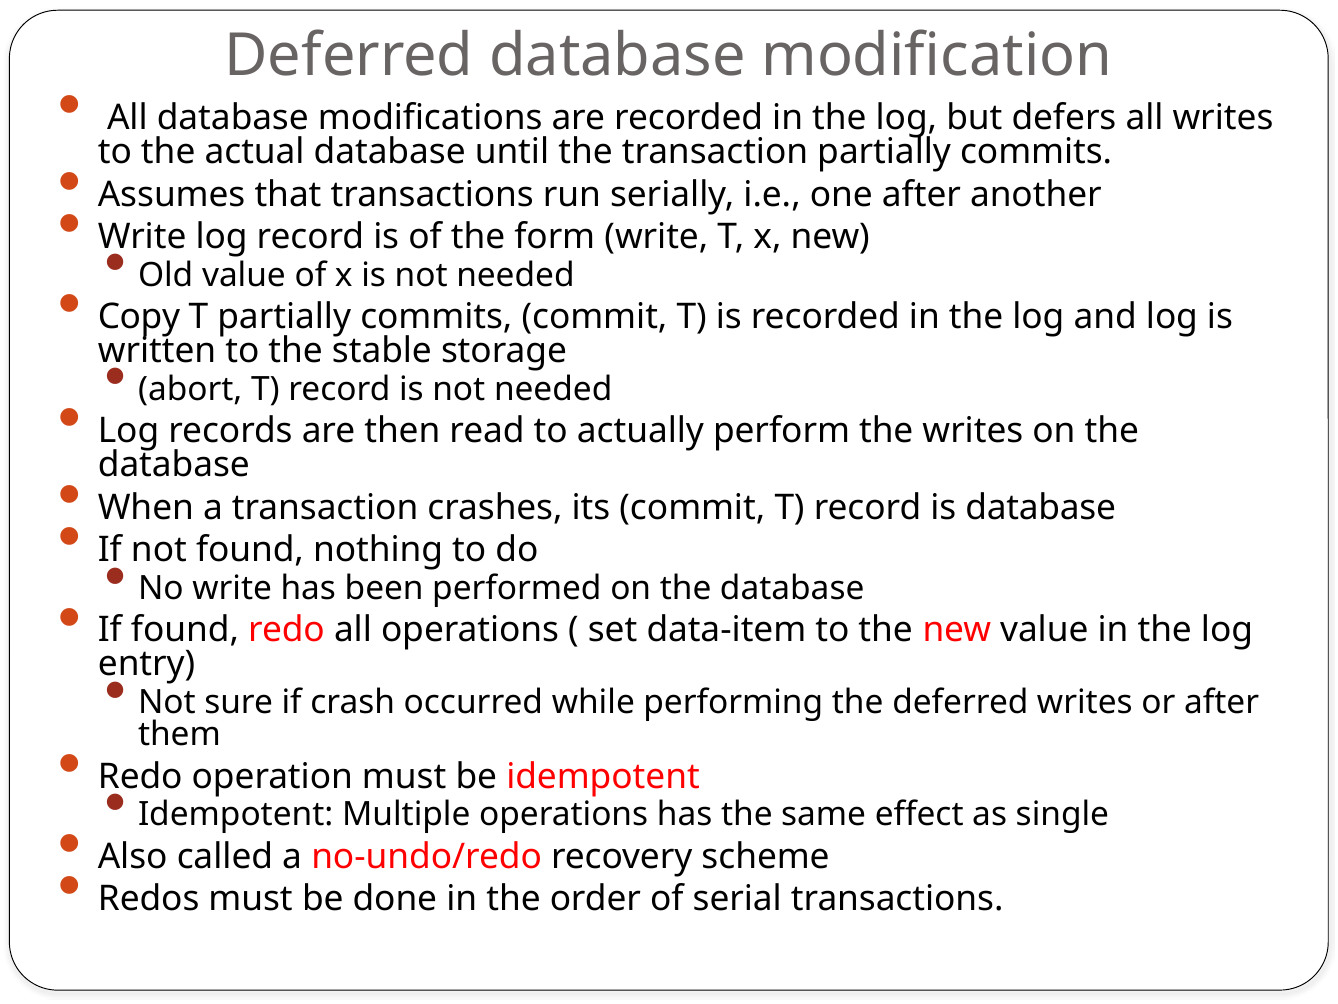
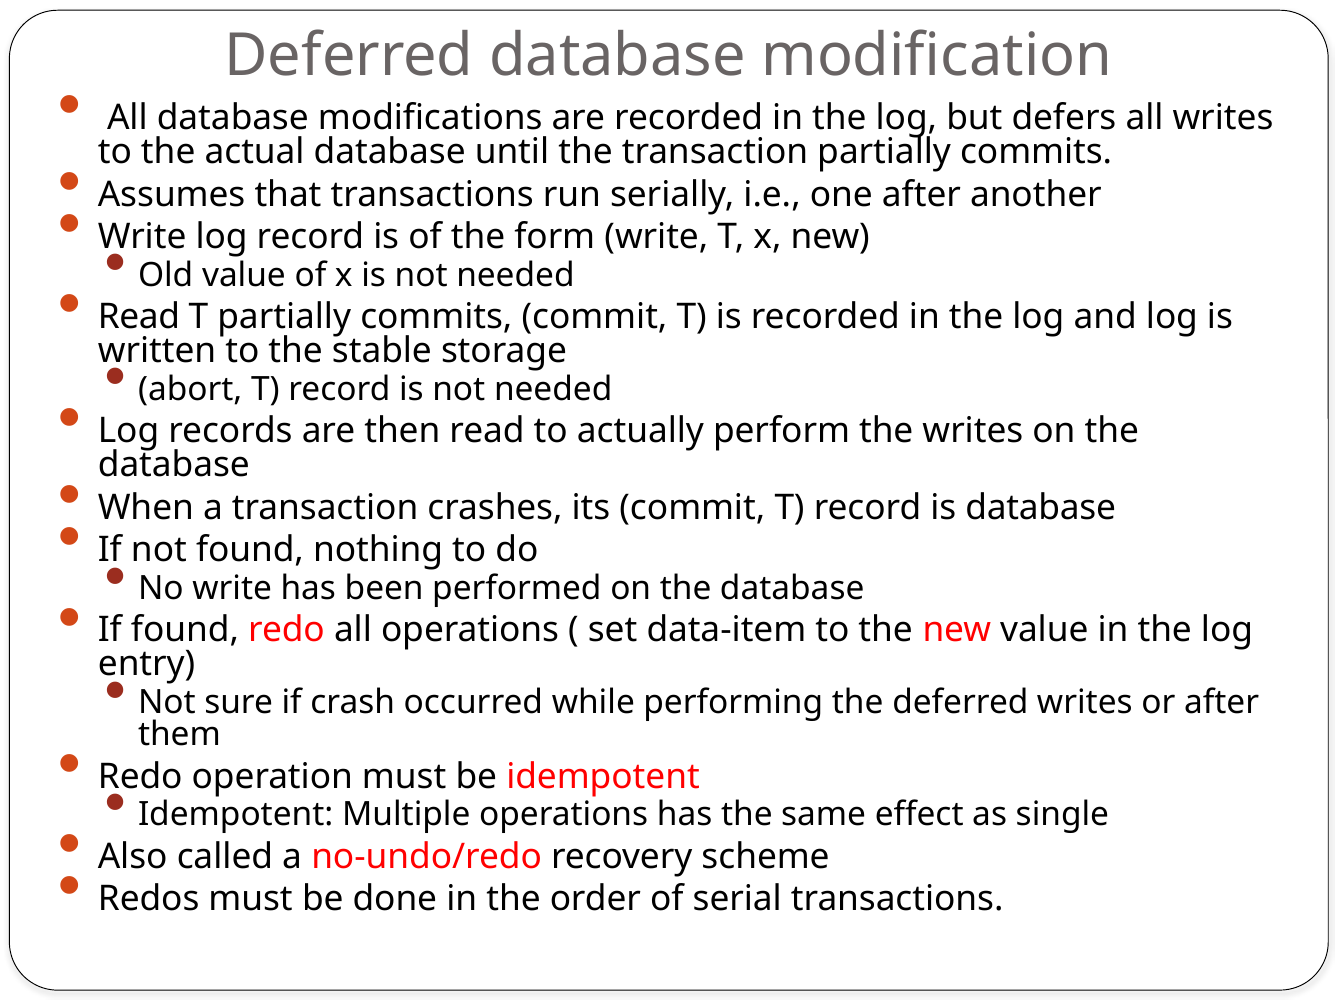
Copy at (139, 317): Copy -> Read
